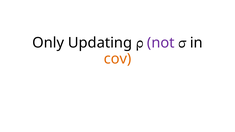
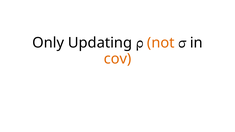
not colour: purple -> orange
